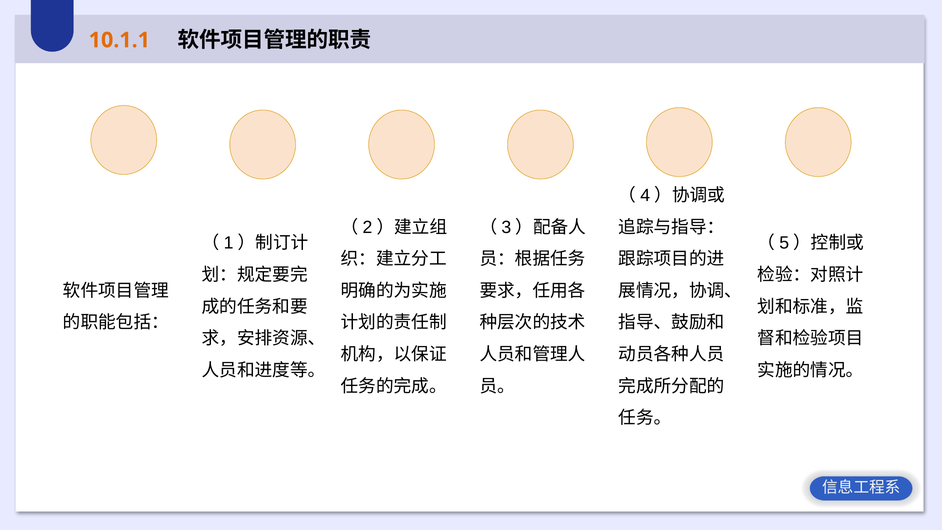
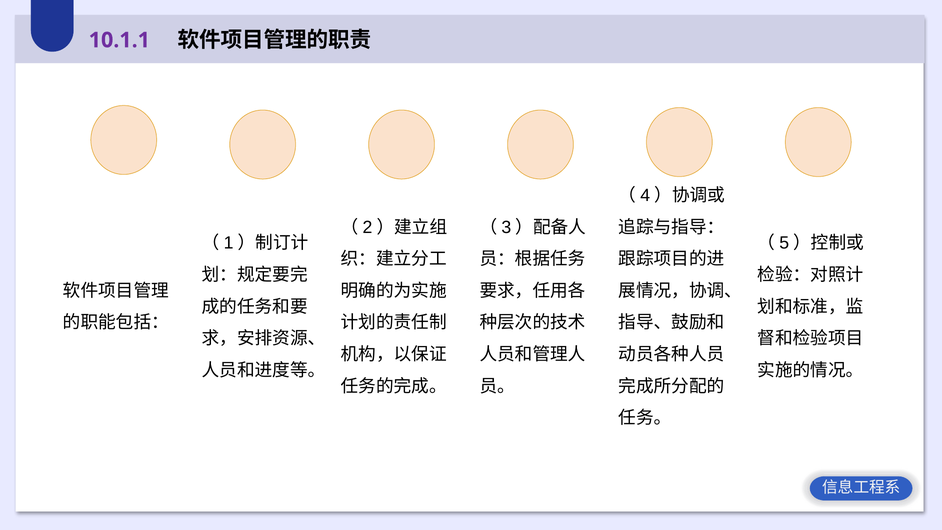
10.1.1 colour: orange -> purple
